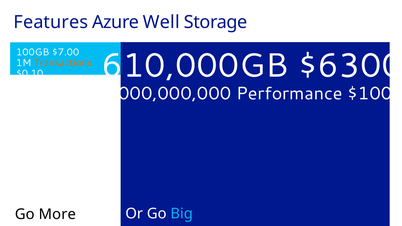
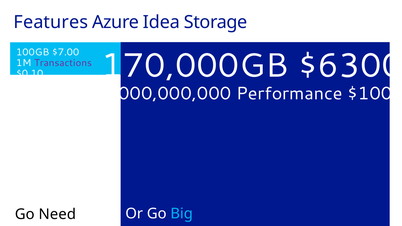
Well: Well -> Idea
Transactions colour: orange -> purple
610,000GB: 610,000GB -> 170,000GB
More: More -> Need
